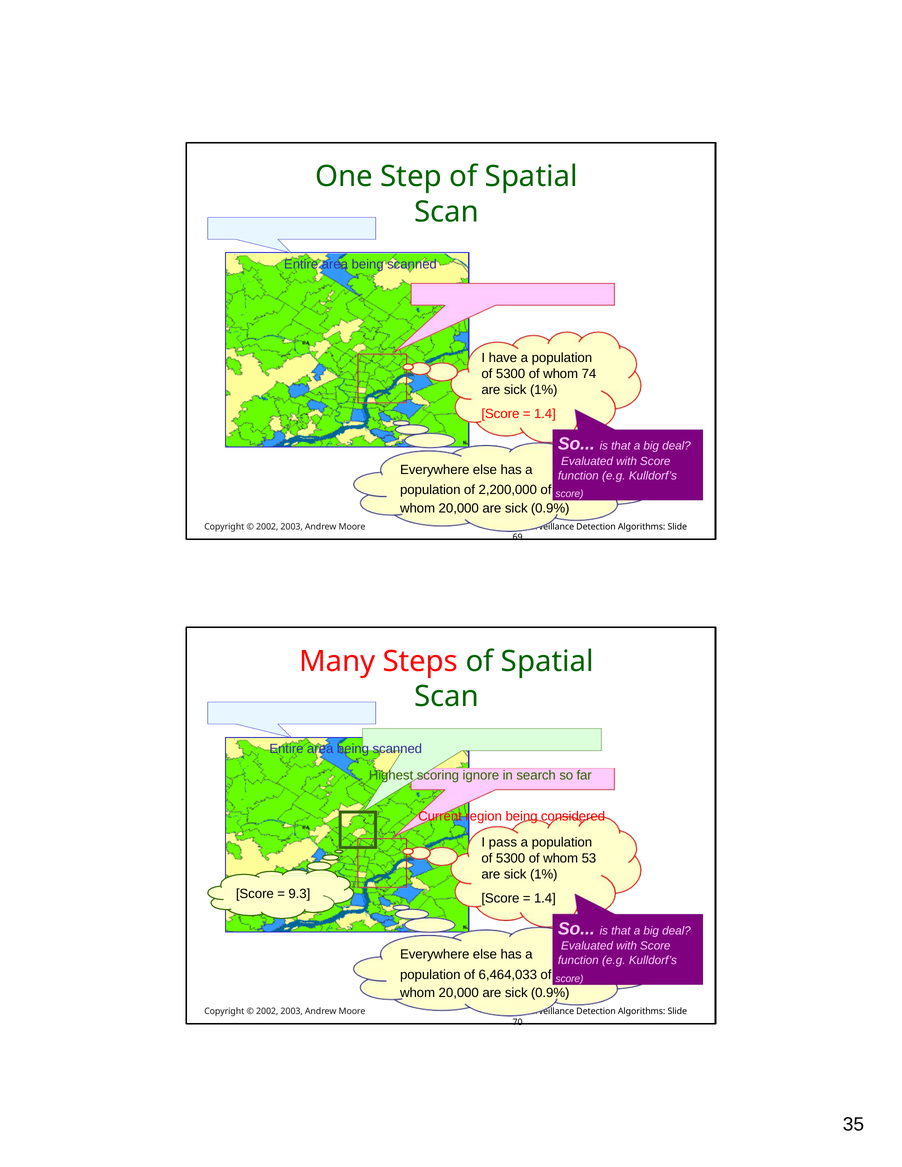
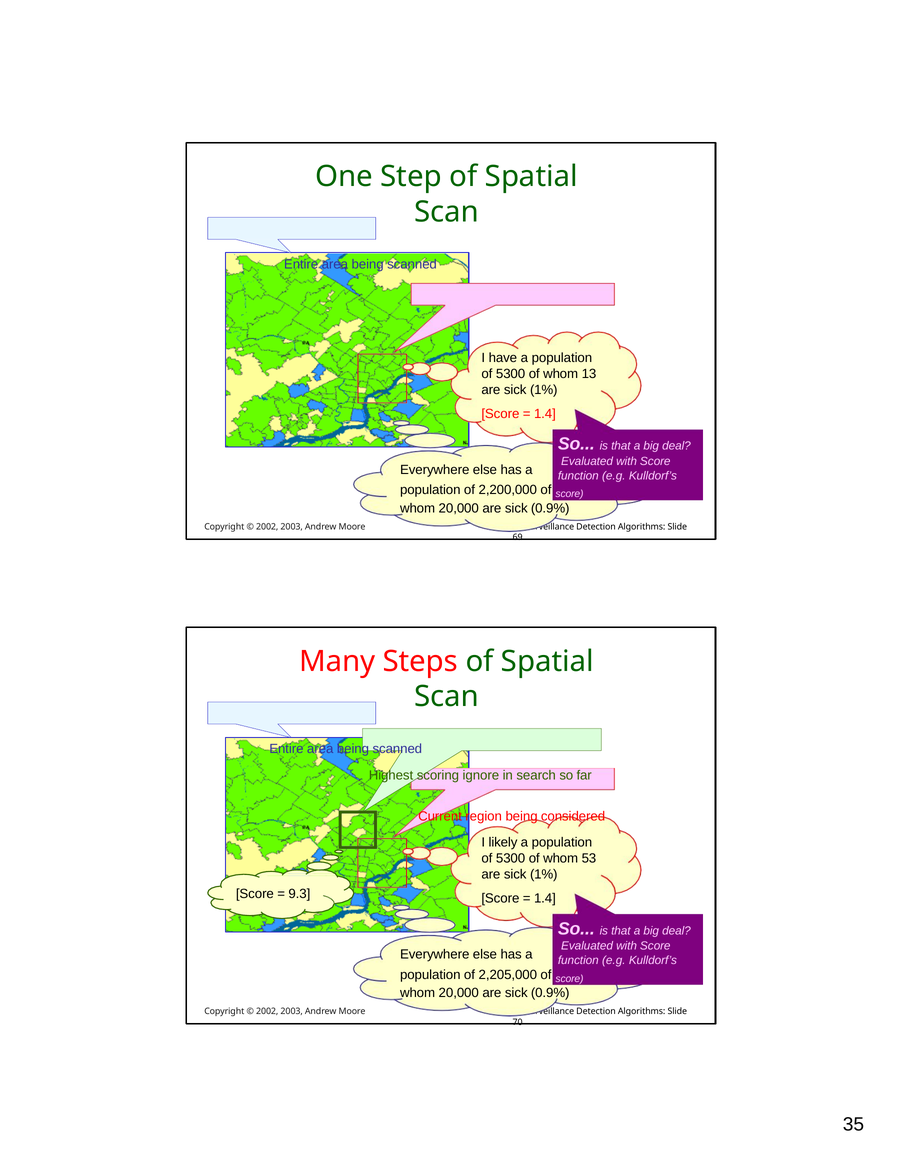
74: 74 -> 13
pass: pass -> likely
6,464,033: 6,464,033 -> 2,205,000
